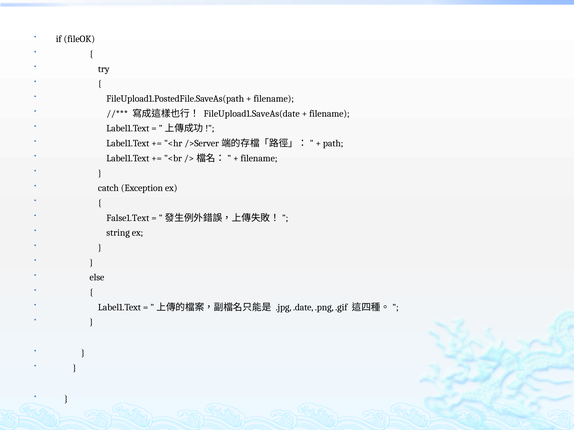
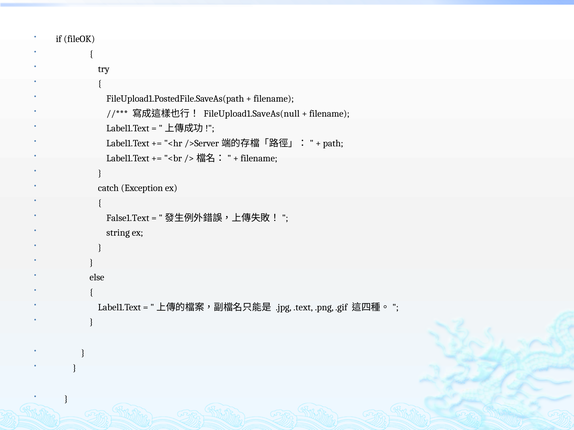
FileUpload1.SaveAs(date: FileUpload1.SaveAs(date -> FileUpload1.SaveAs(null
.date: .date -> .text
